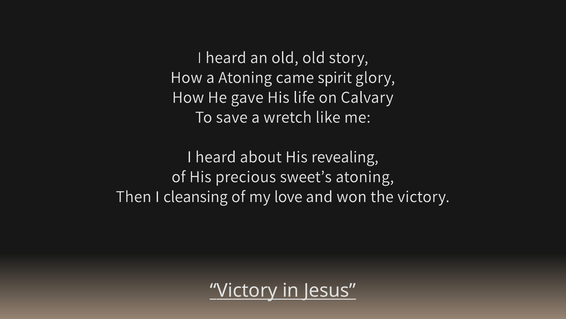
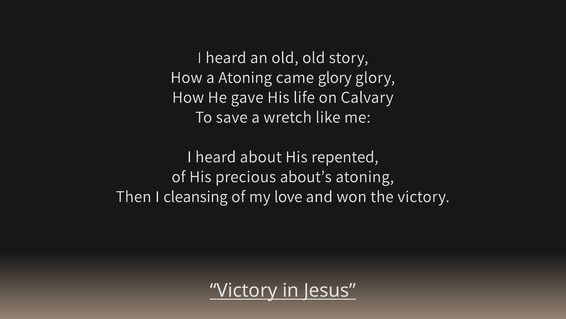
came spirit: spirit -> glory
revealing: revealing -> repented
sweet’s: sweet’s -> about’s
